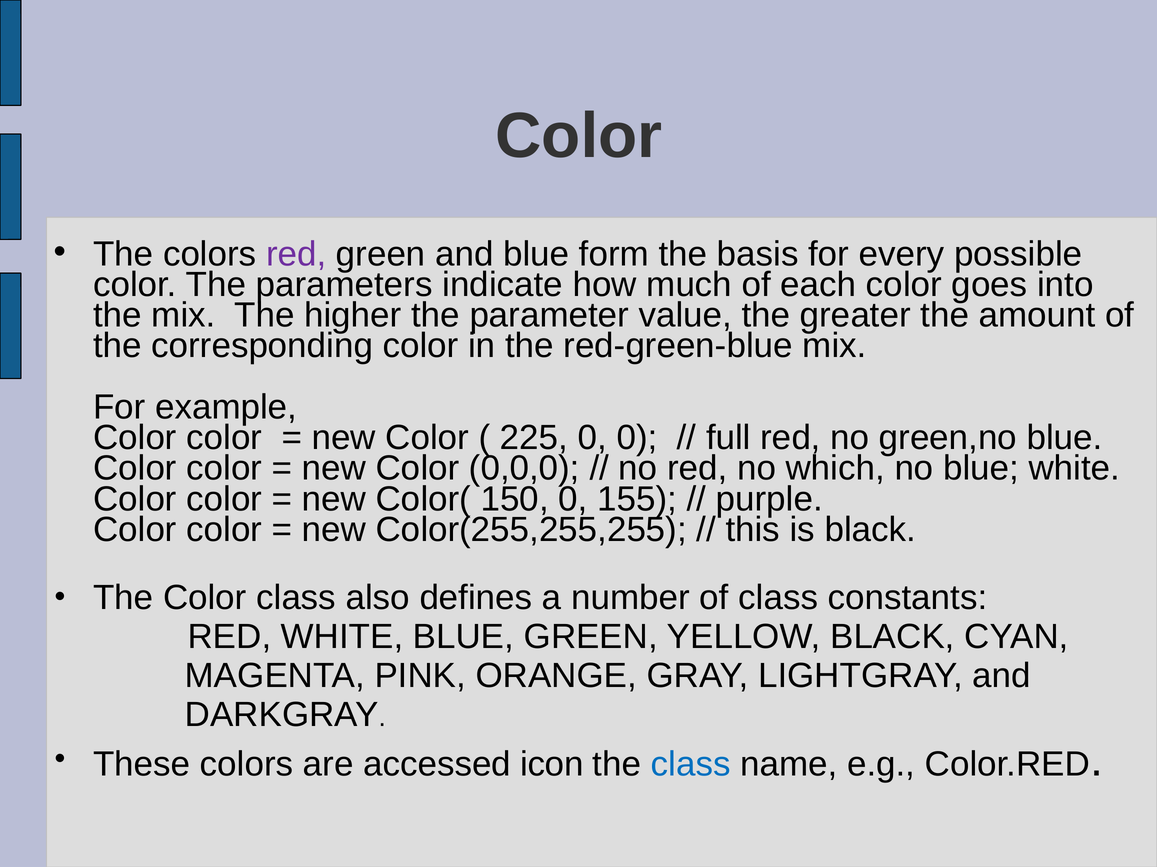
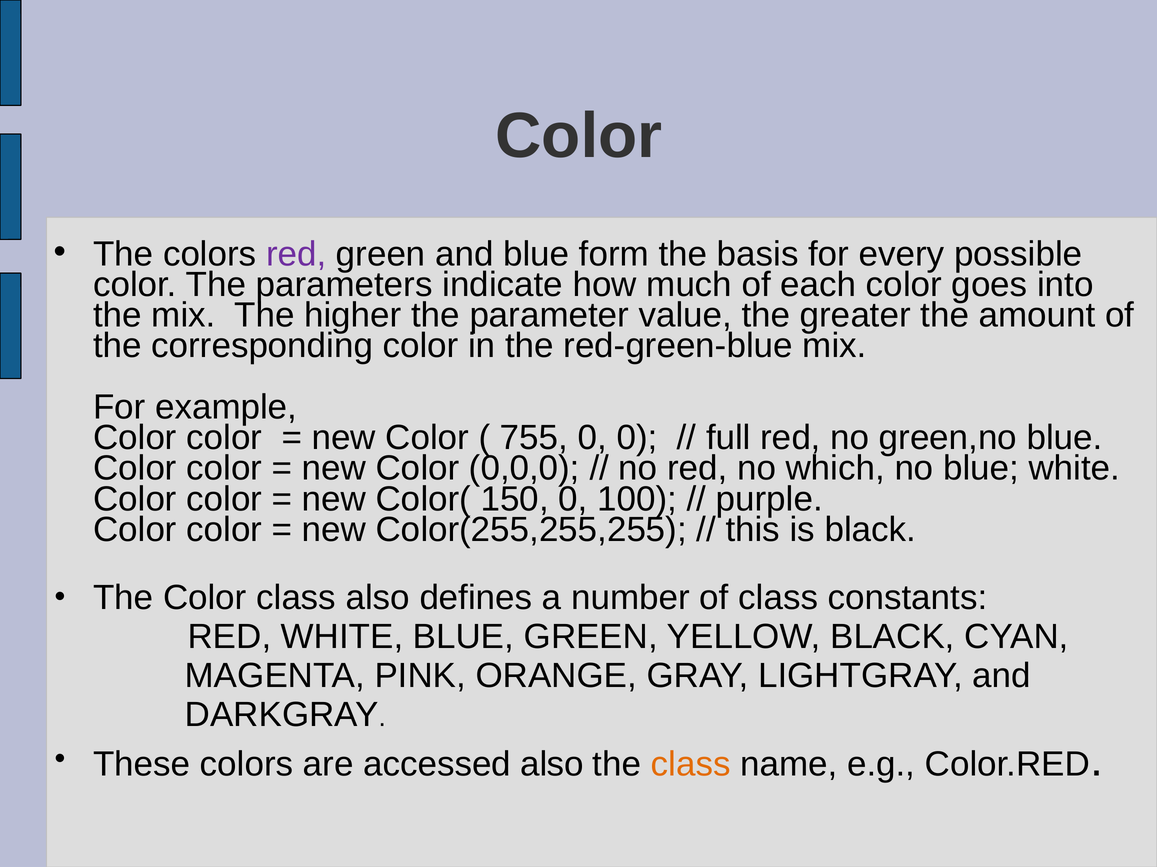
225: 225 -> 755
155: 155 -> 100
accessed icon: icon -> also
class at (691, 765) colour: blue -> orange
